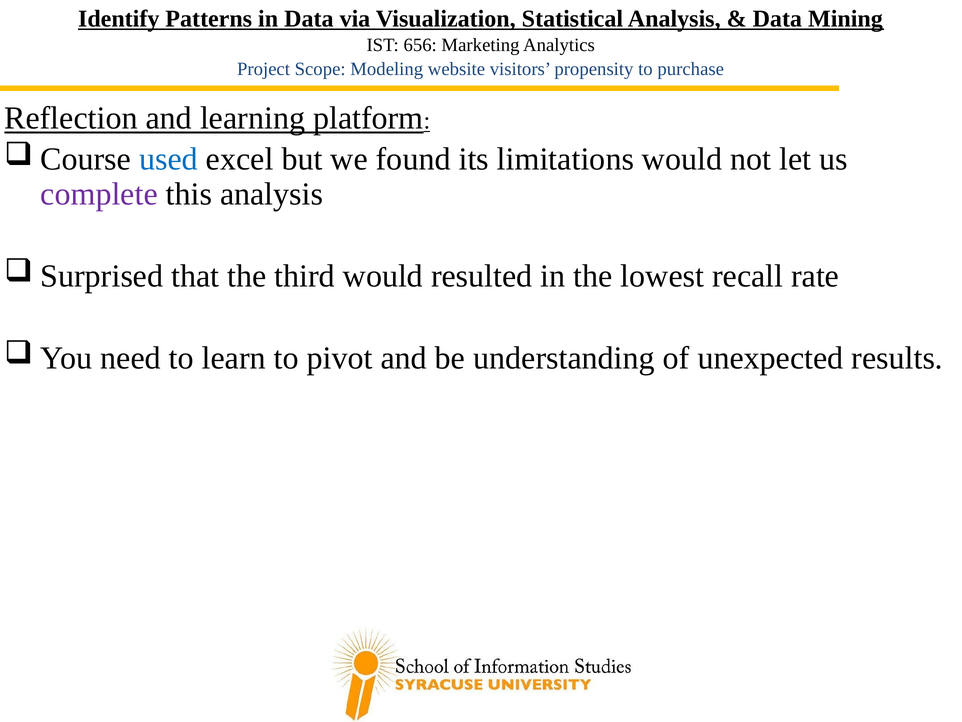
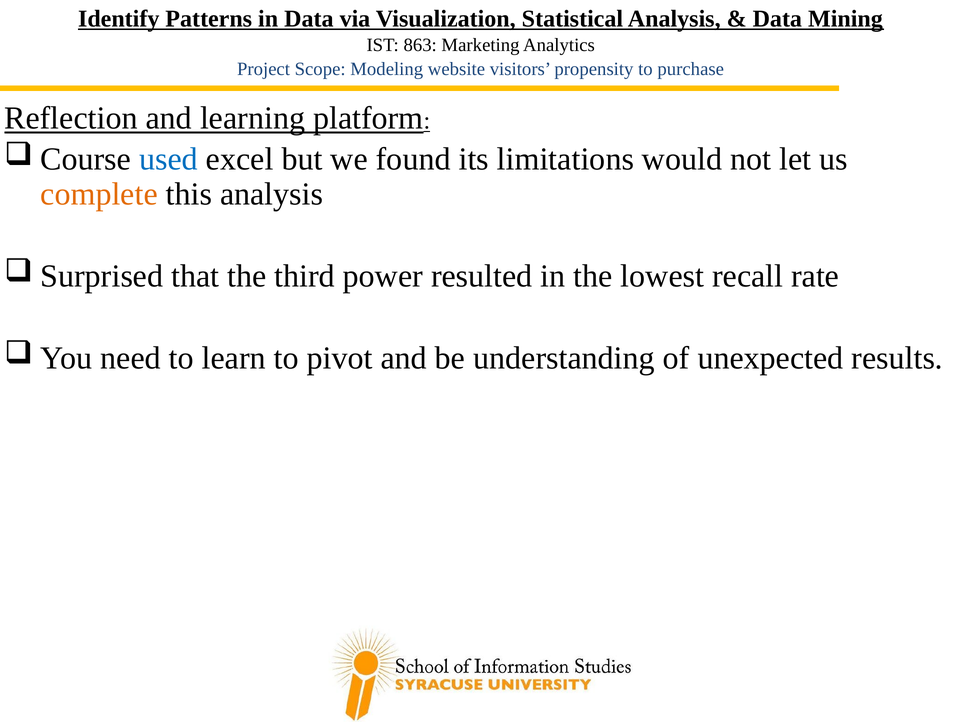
656: 656 -> 863
complete colour: purple -> orange
third would: would -> power
